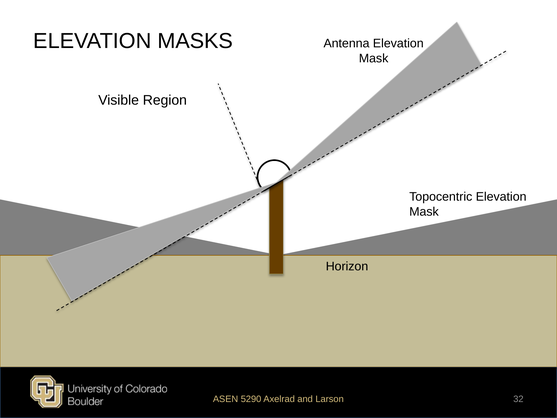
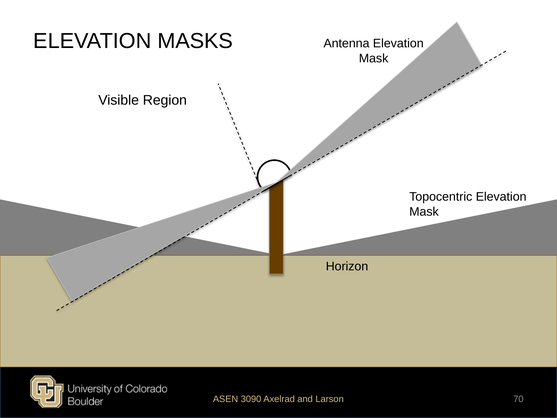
5290: 5290 -> 3090
32: 32 -> 70
